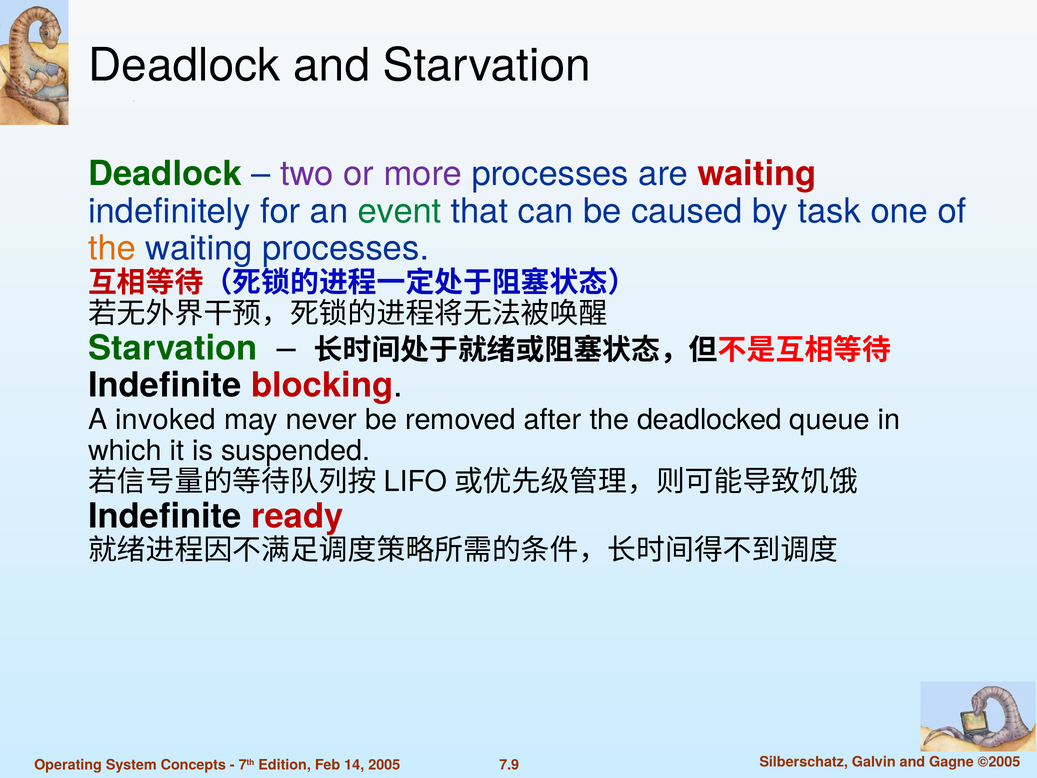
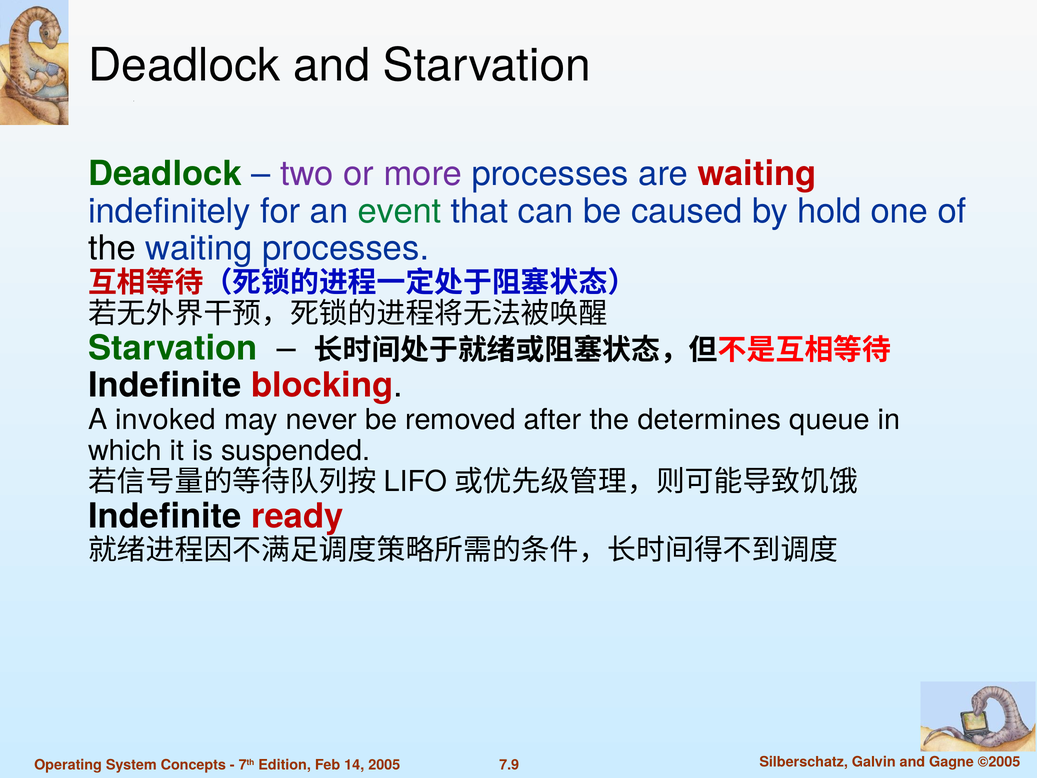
task: task -> hold
the at (112, 248) colour: orange -> black
deadlocked: deadlocked -> determines
